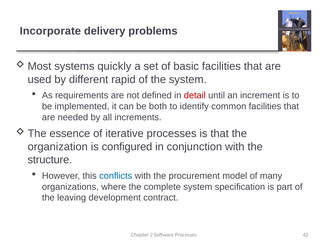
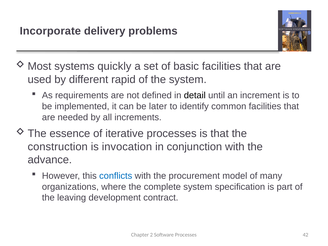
detail colour: red -> black
both: both -> later
organization: organization -> construction
configured: configured -> invocation
structure: structure -> advance
